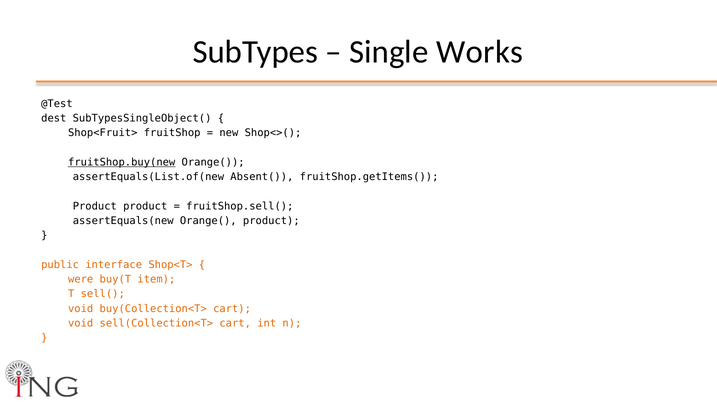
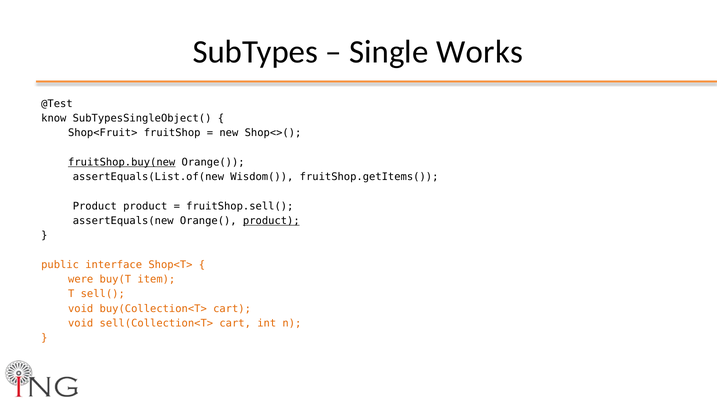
dest: dest -> know
Absent(: Absent( -> Wisdom(
product at (271, 221) underline: none -> present
